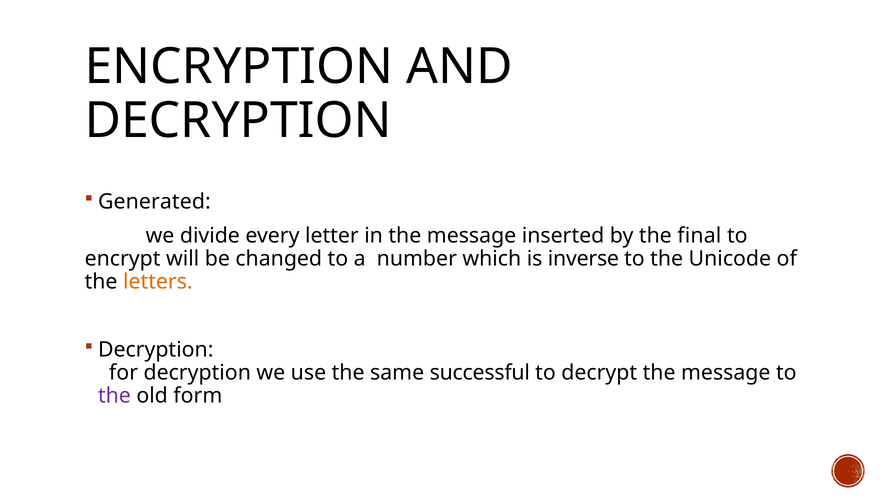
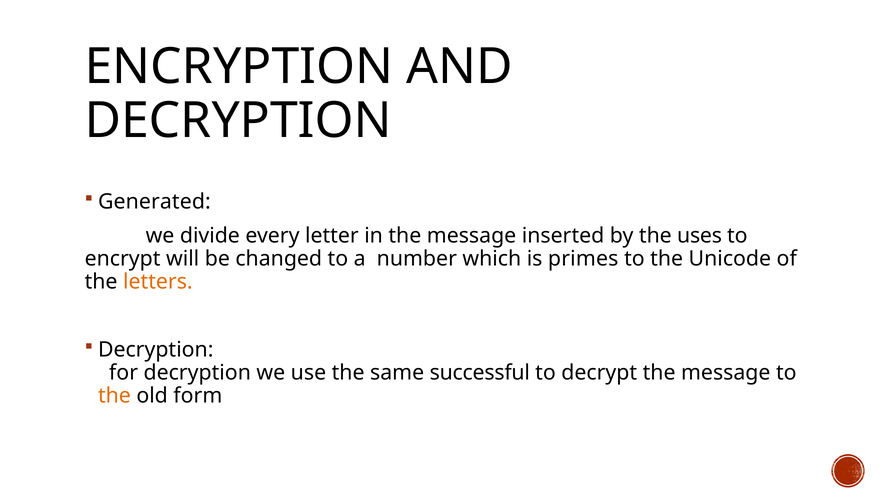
final: final -> uses
inverse: inverse -> primes
the at (114, 396) colour: purple -> orange
